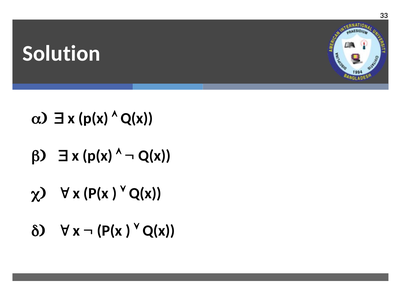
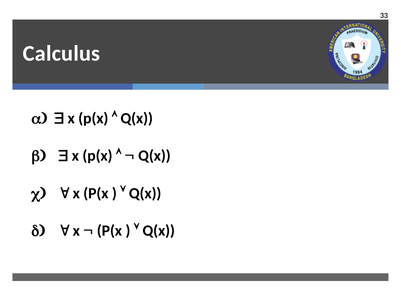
Solution: Solution -> Calculus
